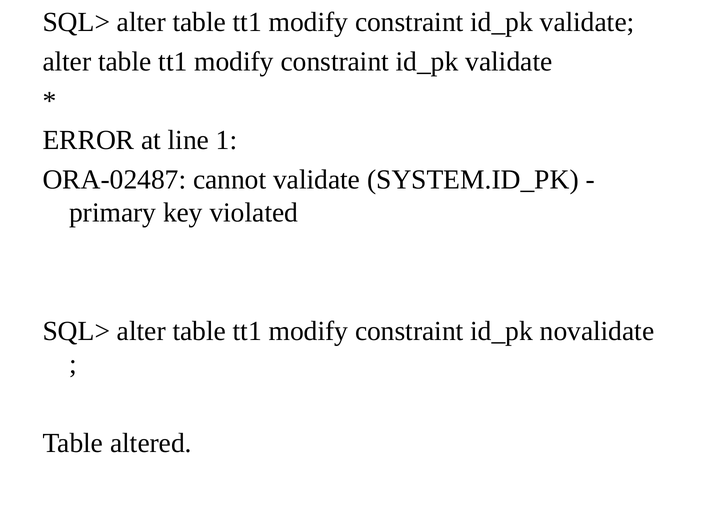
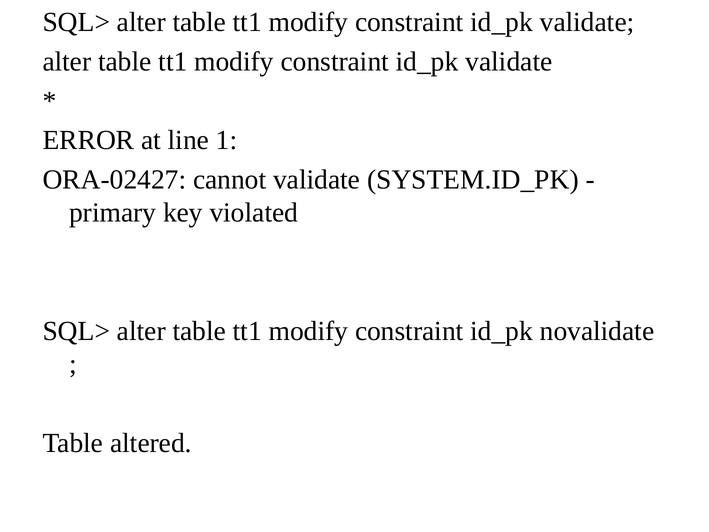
ORA-02487: ORA-02487 -> ORA-02427
